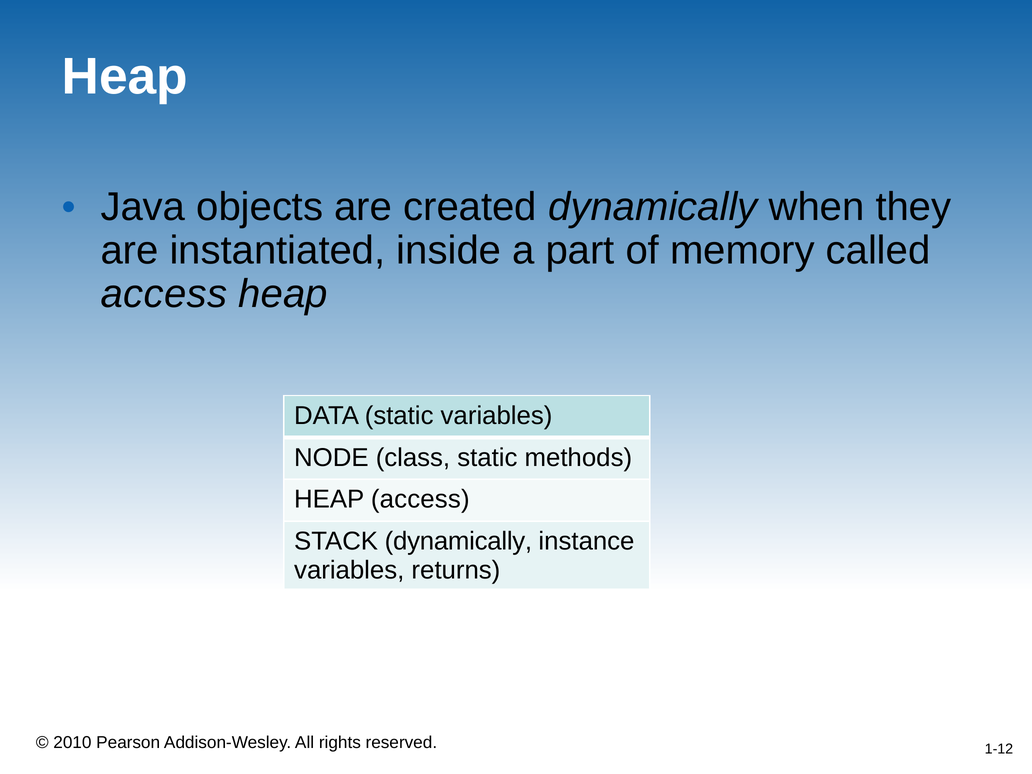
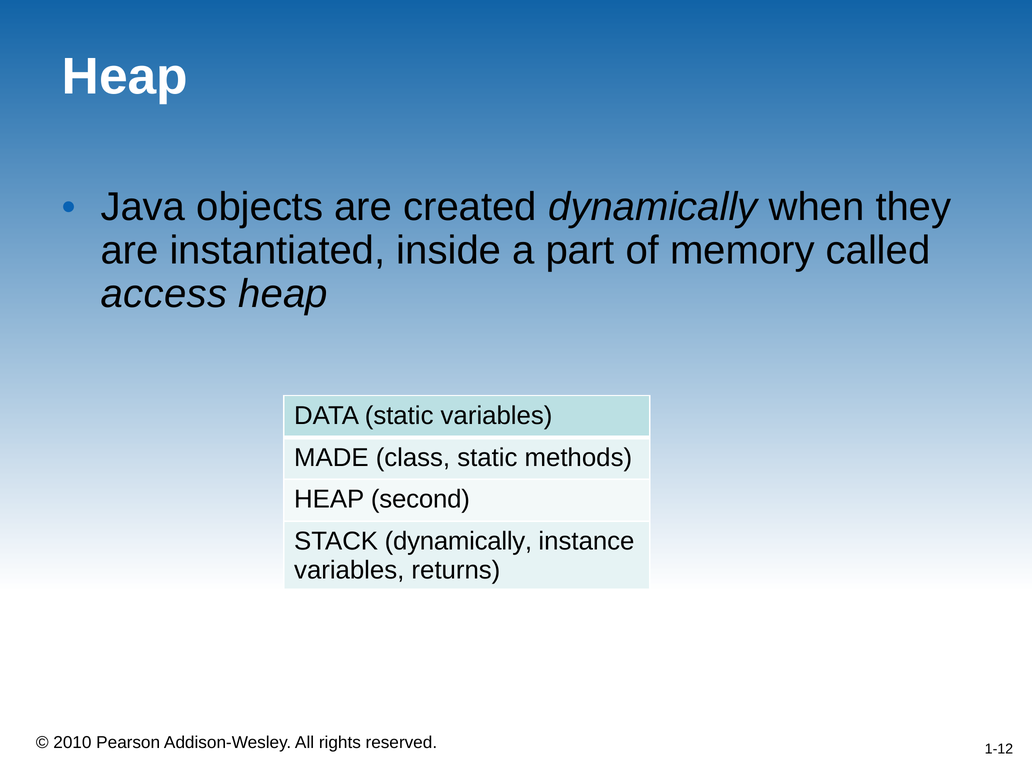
NODE: NODE -> MADE
HEAP access: access -> second
